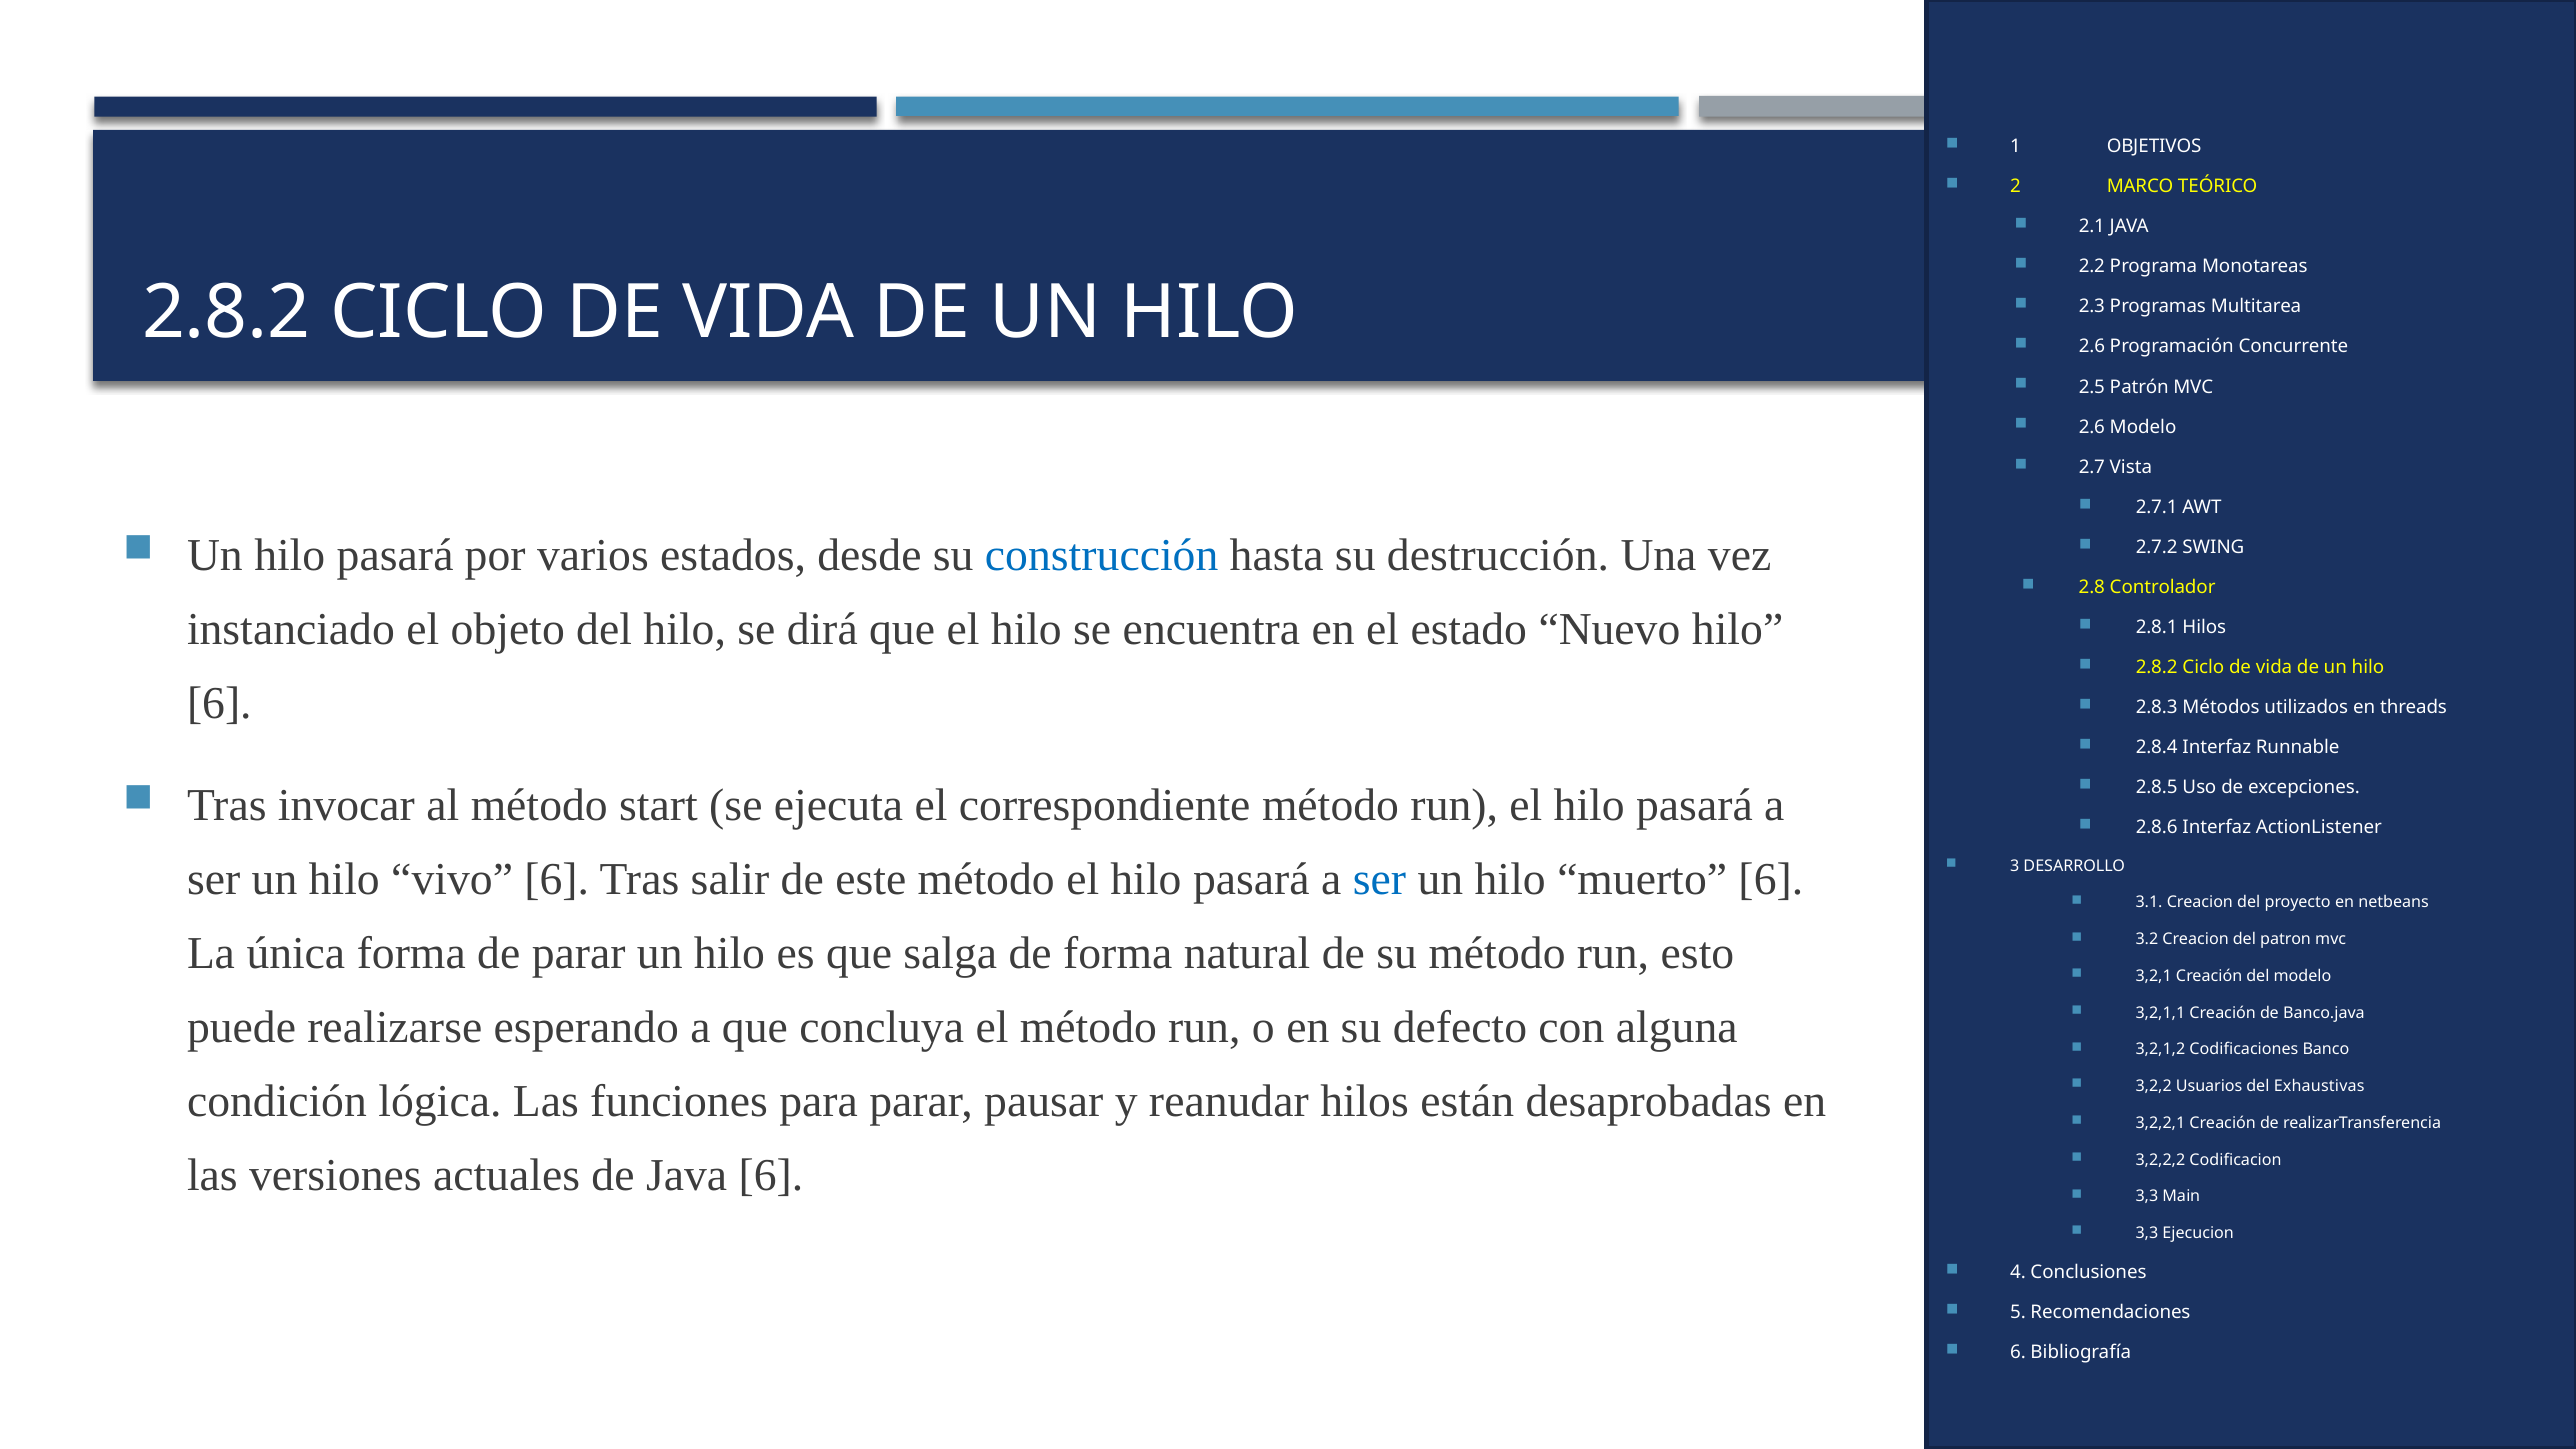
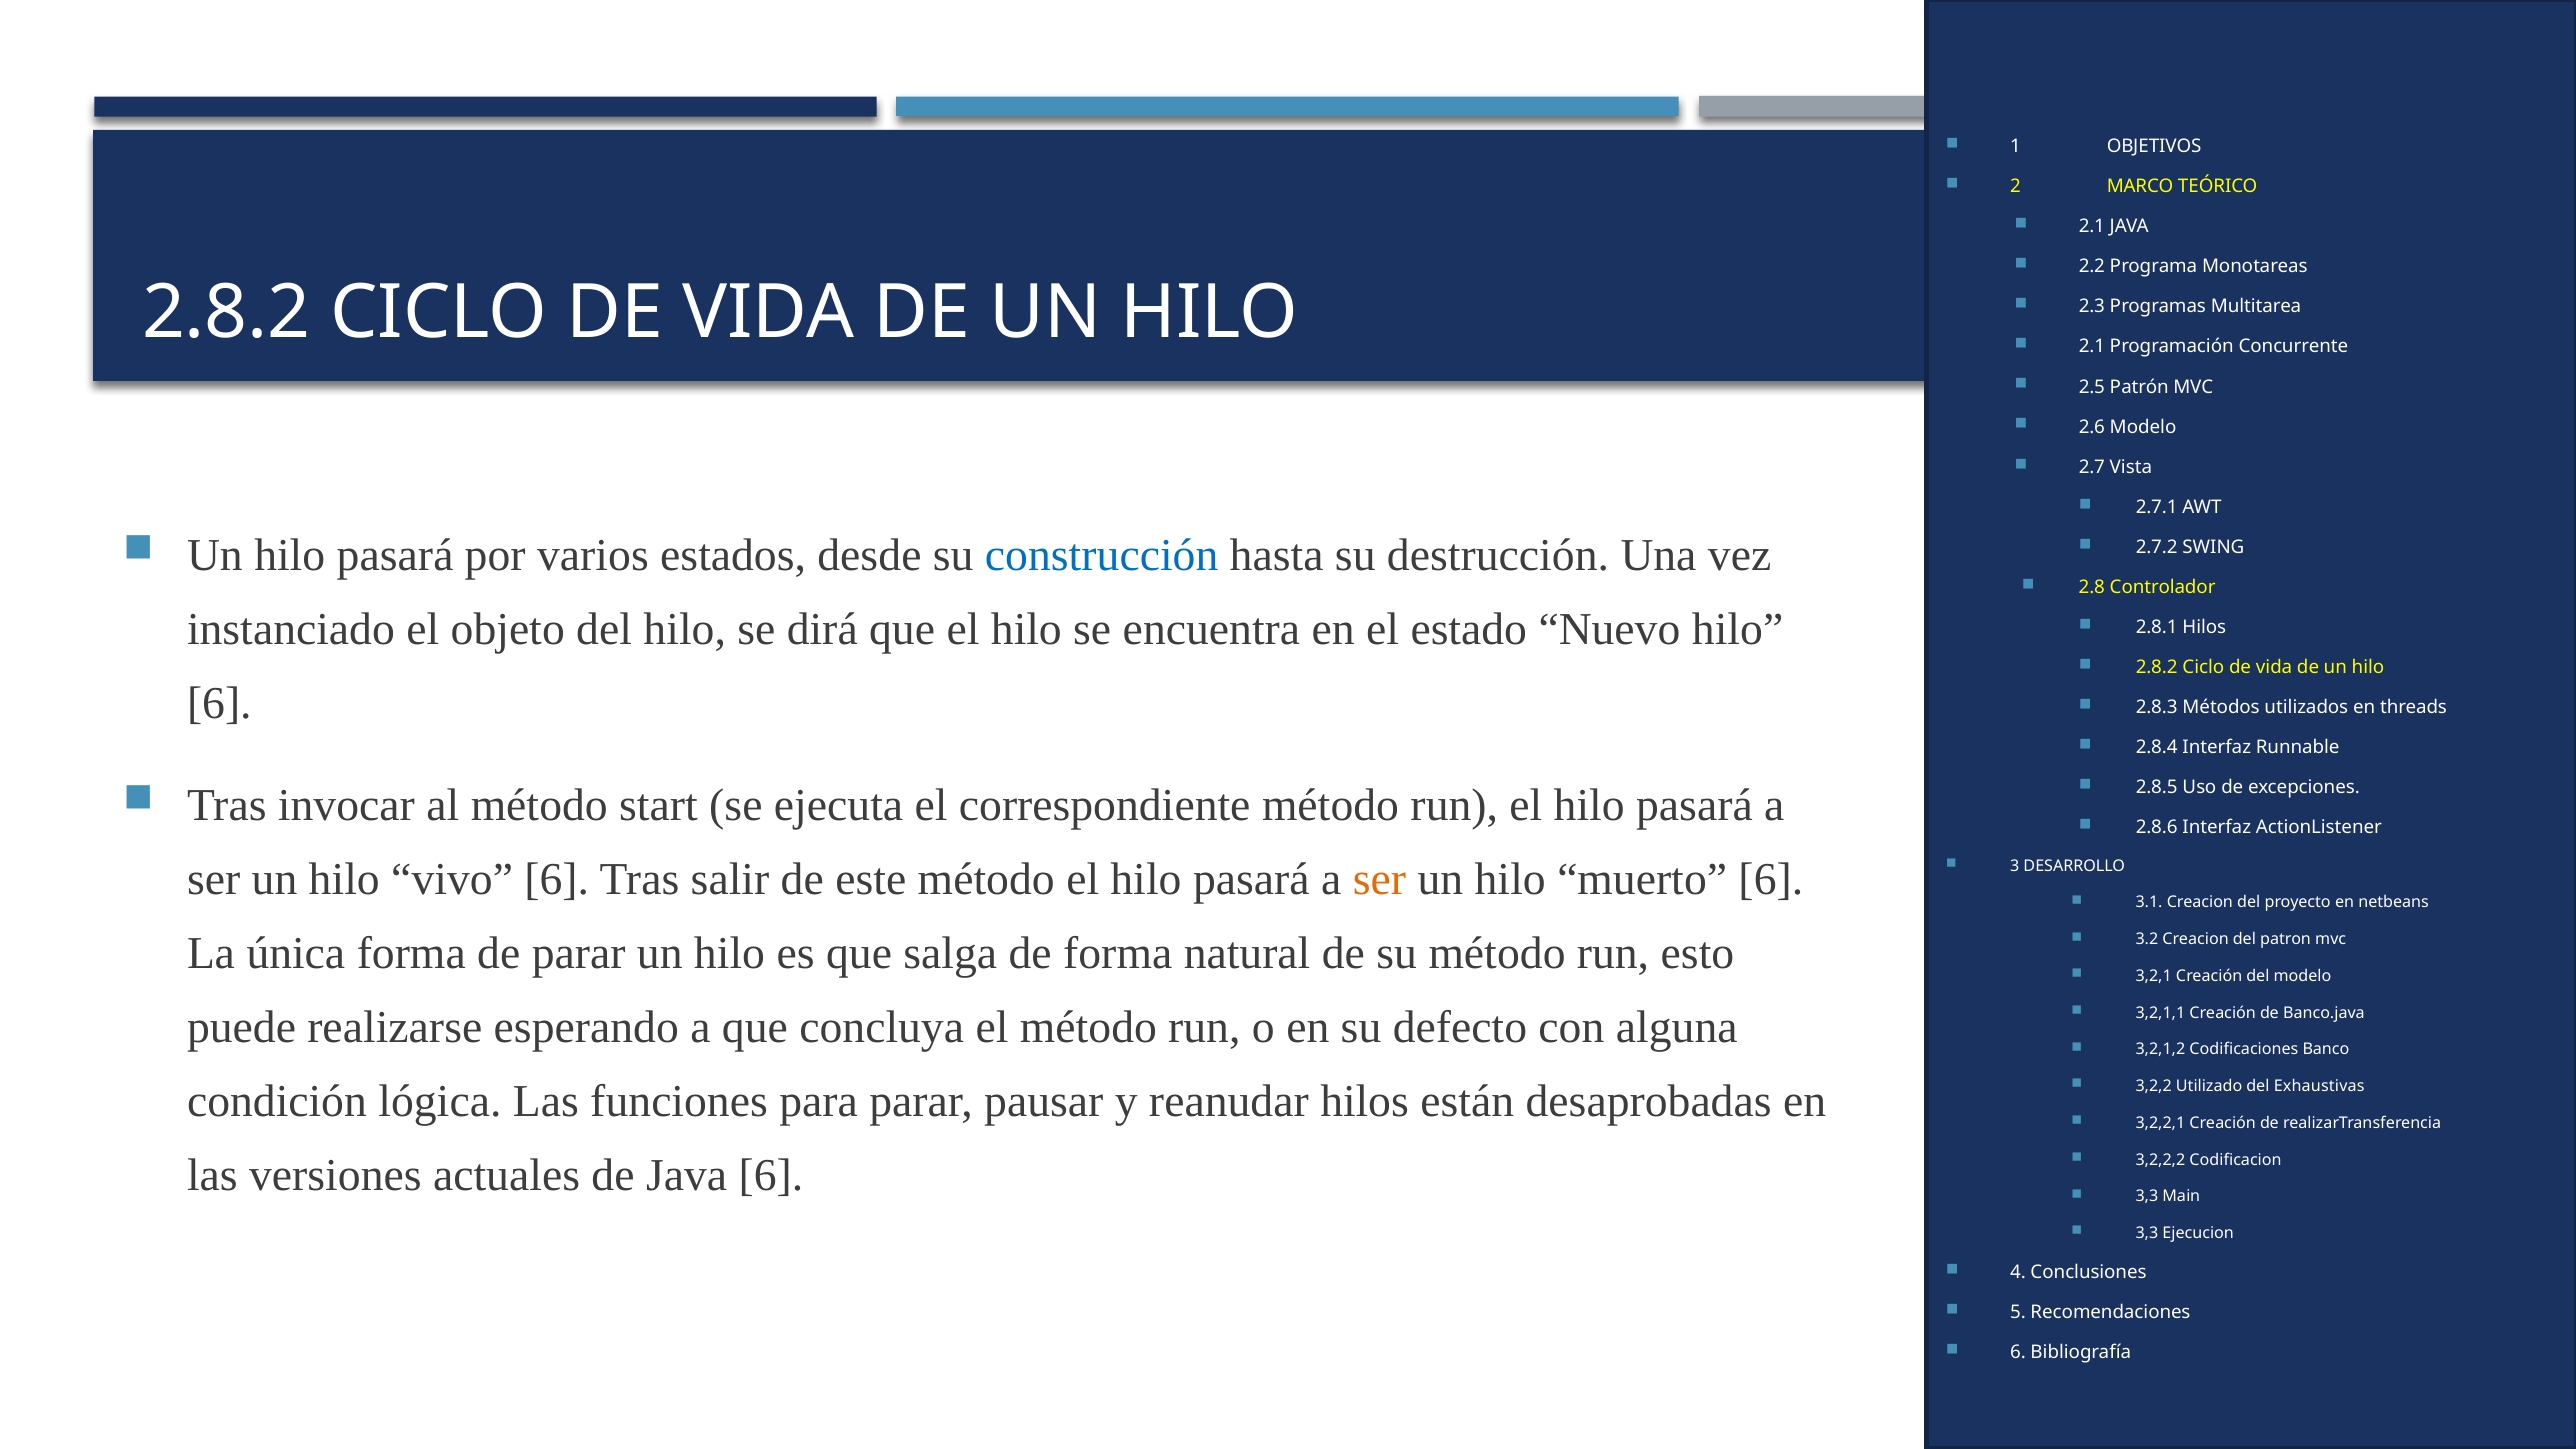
2.6 at (2092, 347): 2.6 -> 2.1
ser at (1380, 879) colour: blue -> orange
Usuarios: Usuarios -> Utilizado
